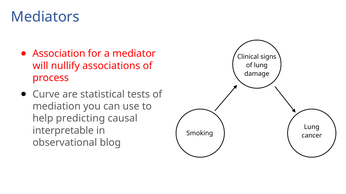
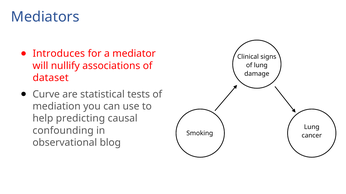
Association: Association -> Introduces
process: process -> dataset
interpretable: interpretable -> confounding
